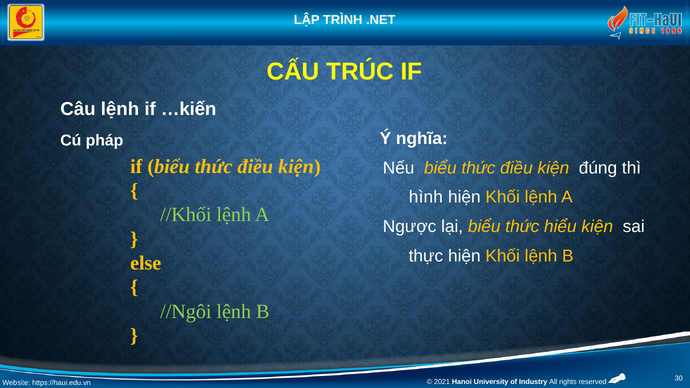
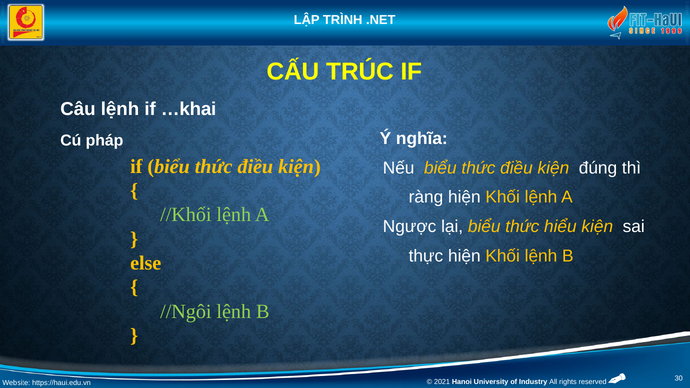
…kiến: …kiến -> …khai
hình: hình -> ràng
